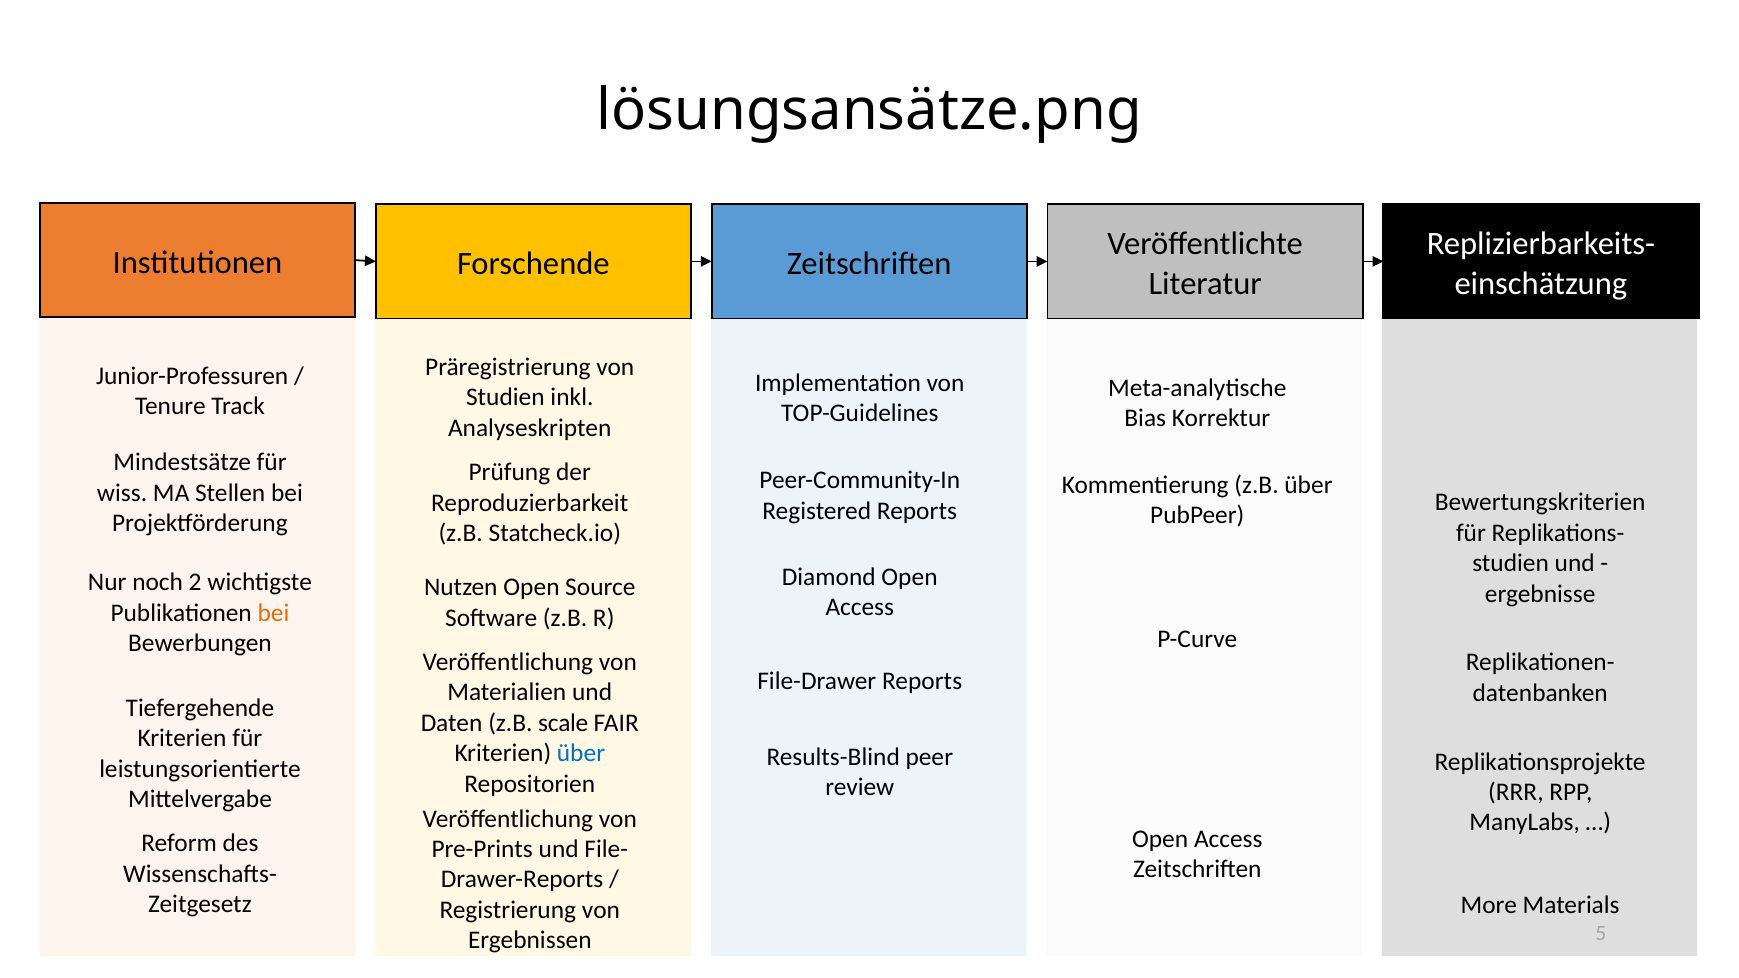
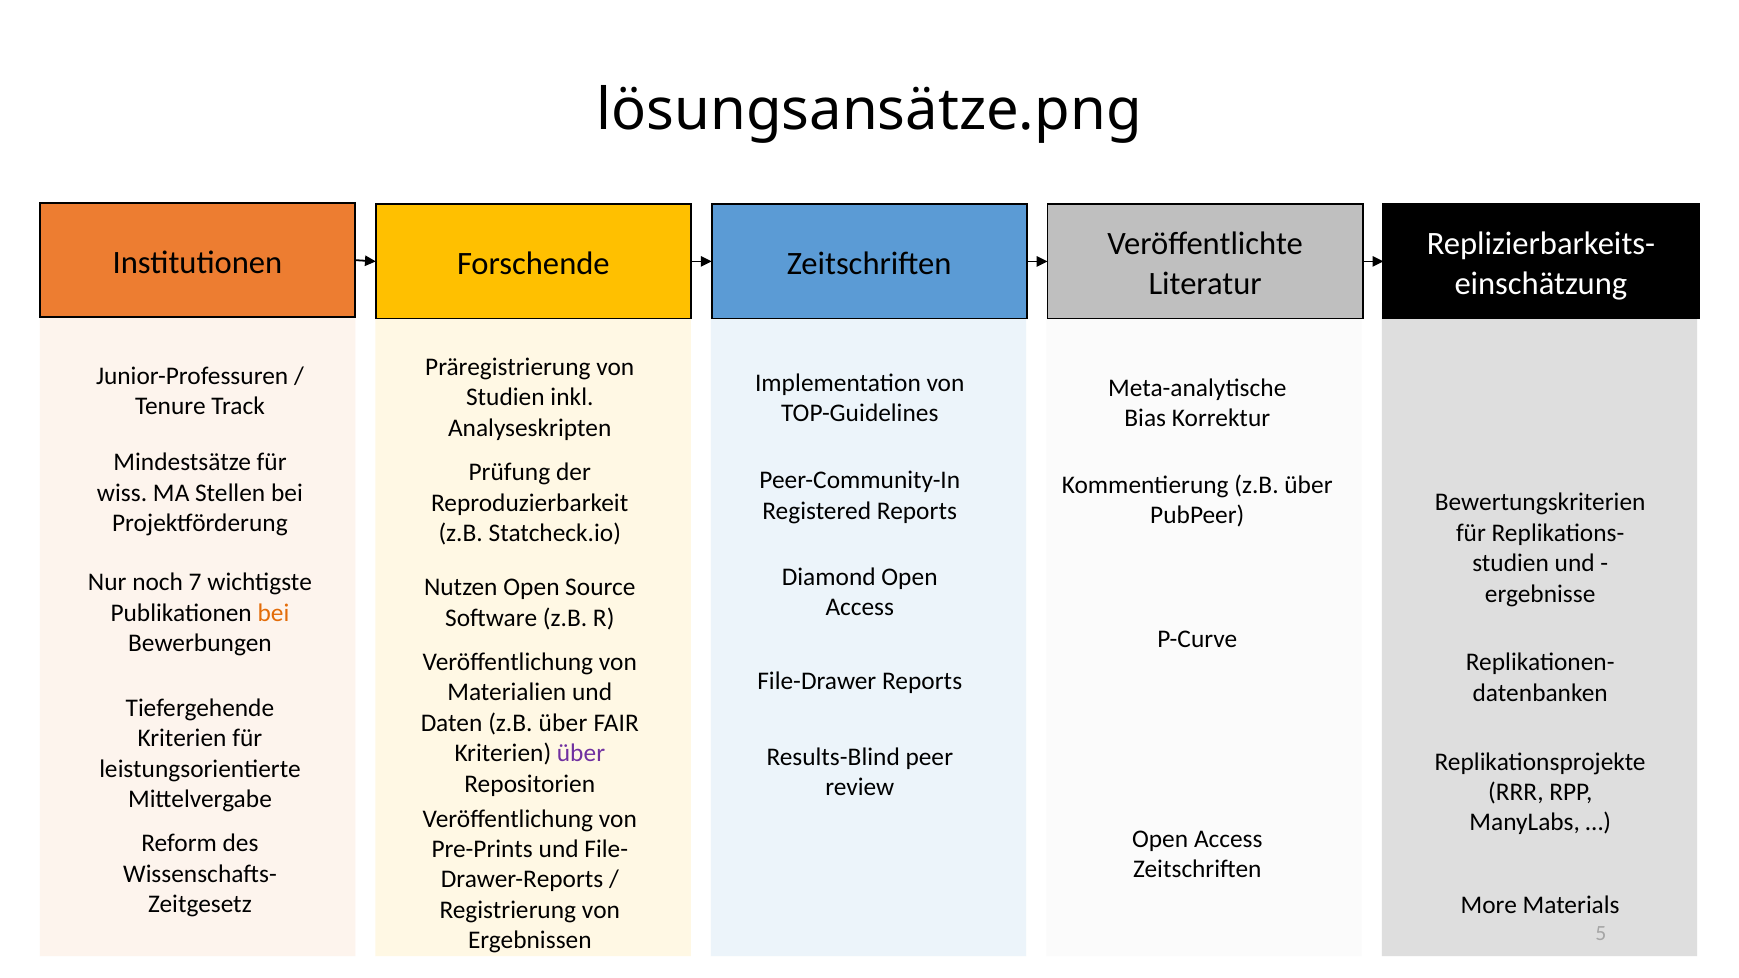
2: 2 -> 7
Daten z.B scale: scale -> über
über at (581, 753) colour: blue -> purple
